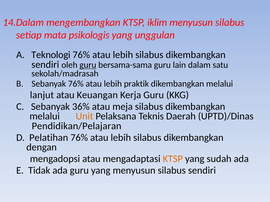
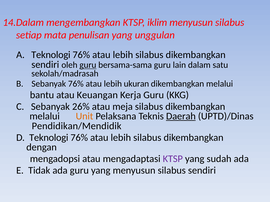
psikologis: psikologis -> penulisan
praktik: praktik -> ukuran
lanjut: lanjut -> bantu
36%: 36% -> 26%
Daerah underline: none -> present
Pendidikan/Pelajaran: Pendidikan/Pelajaran -> Pendidikan/Mendidik
D Pelatihan: Pelatihan -> Teknologi
KTSP at (173, 159) colour: orange -> purple
